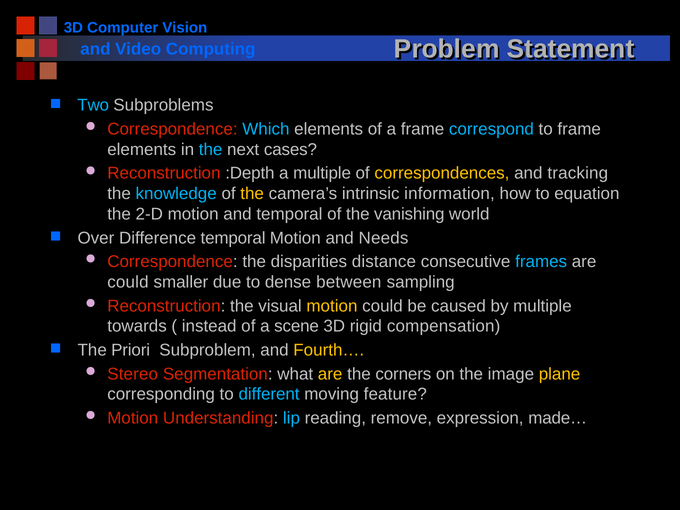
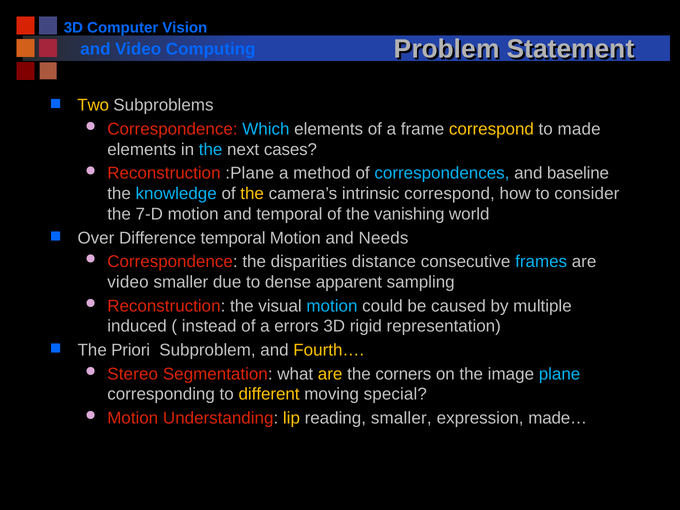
Two colour: light blue -> yellow
correspond at (491, 129) colour: light blue -> yellow
to frame: frame -> made
:Depth: :Depth -> :Plane
a multiple: multiple -> method
correspondences colour: yellow -> light blue
tracking: tracking -> baseline
intrinsic information: information -> correspond
equation: equation -> consider
2-D: 2-D -> 7-D
could at (128, 282): could -> video
between: between -> apparent
motion at (332, 306) colour: yellow -> light blue
towards: towards -> induced
scene: scene -> errors
compensation: compensation -> representation
plane colour: yellow -> light blue
different colour: light blue -> yellow
feature: feature -> special
lip colour: light blue -> yellow
reading remove: remove -> smaller
